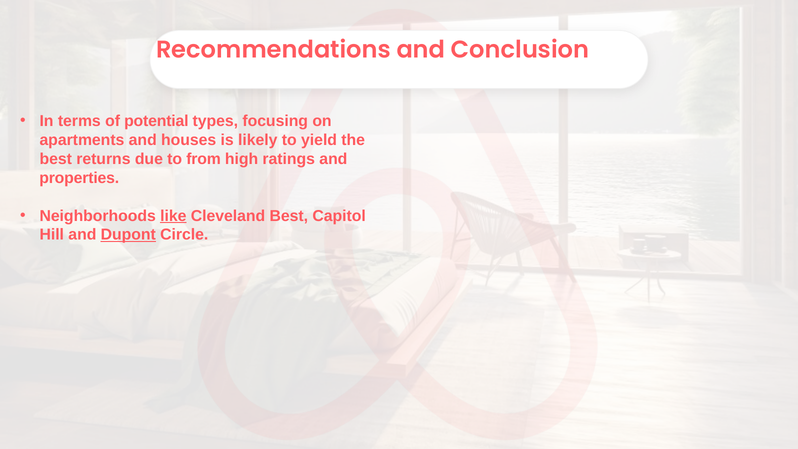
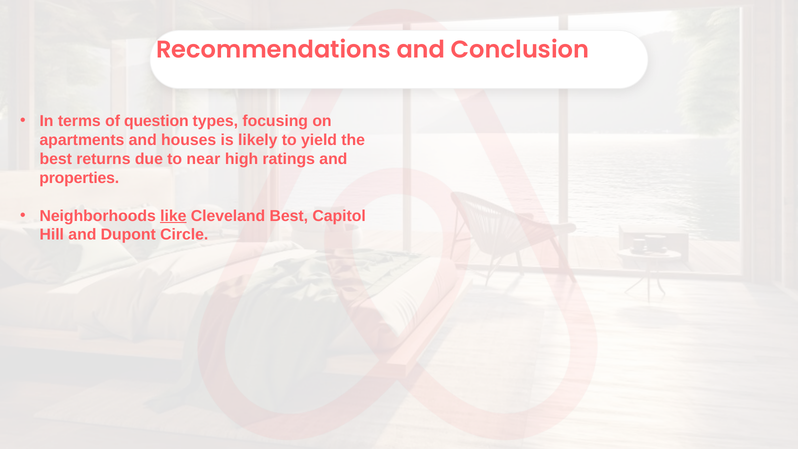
potential: potential -> question
from: from -> near
Dupont underline: present -> none
